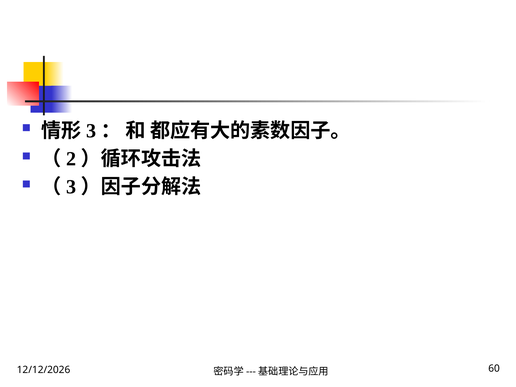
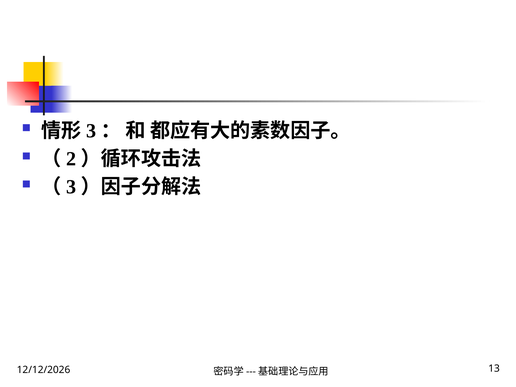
60: 60 -> 13
